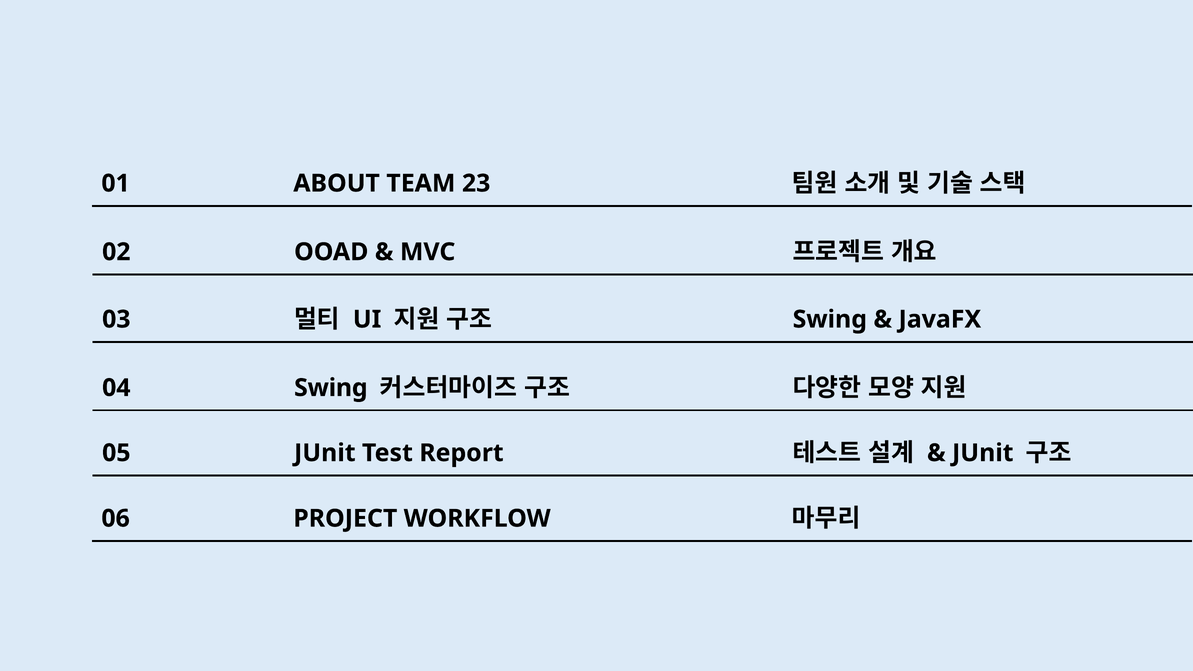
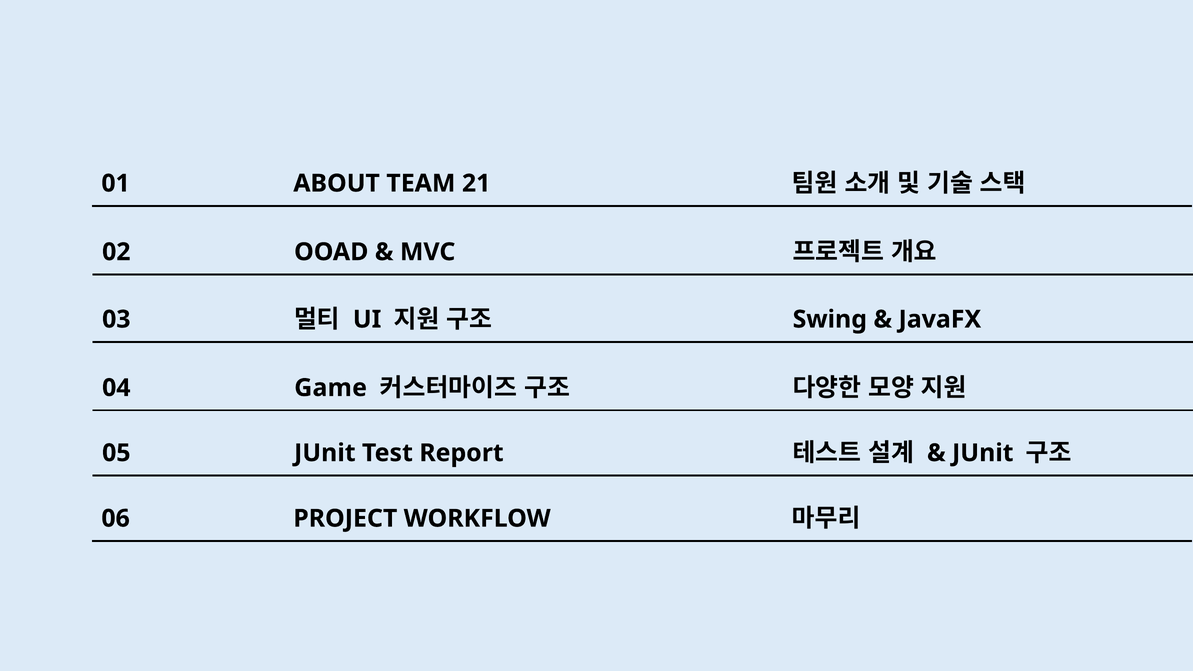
23: 23 -> 21
Swing at (331, 388): Swing -> Game
